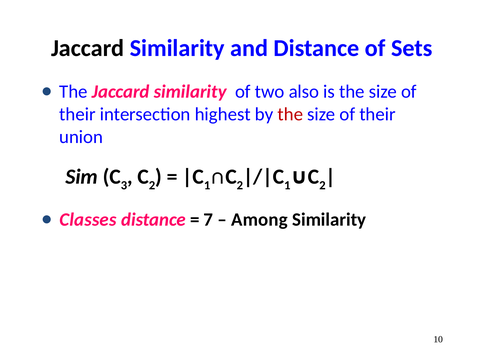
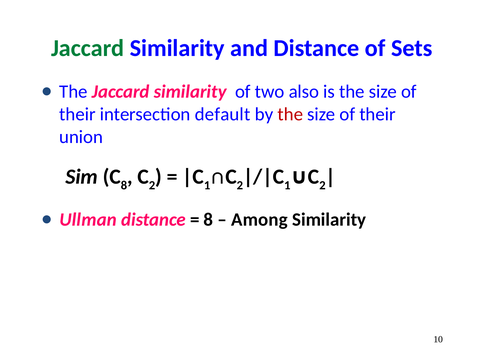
Jaccard at (88, 48) colour: black -> green
highest: highest -> default
3 at (124, 185): 3 -> 8
Classes: Classes -> Ullman
7 at (208, 220): 7 -> 8
